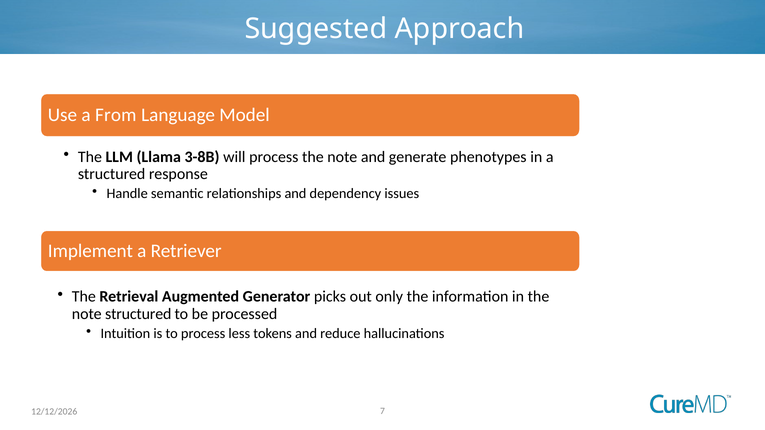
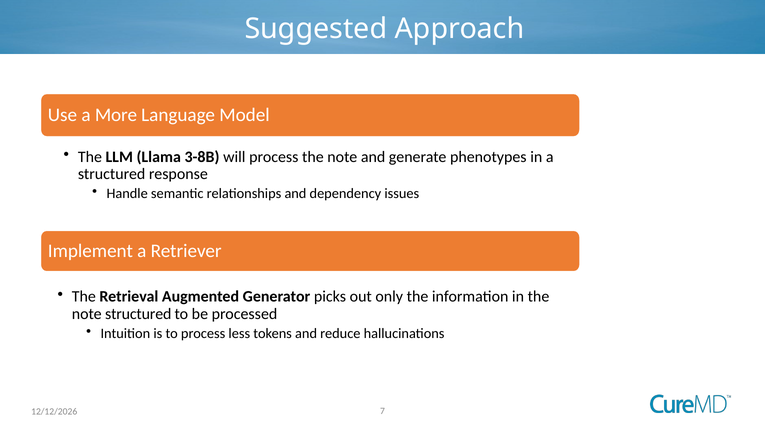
From: From -> More
